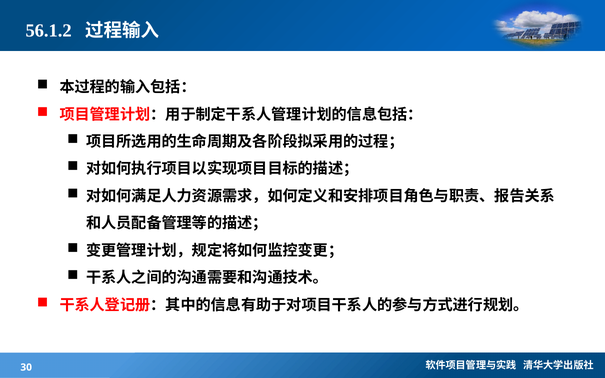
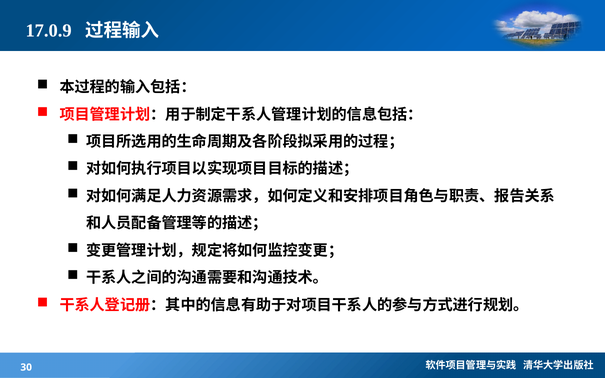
56.1.2: 56.1.2 -> 17.0.9
